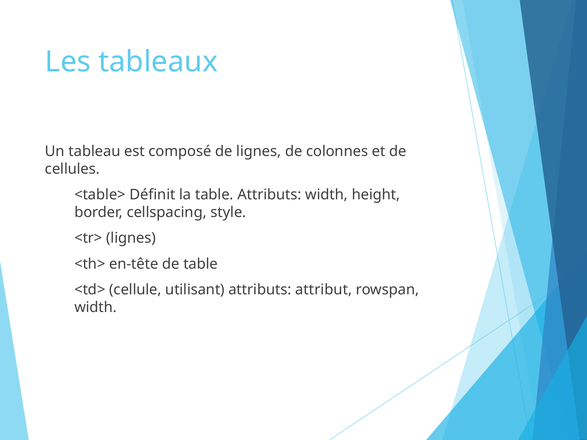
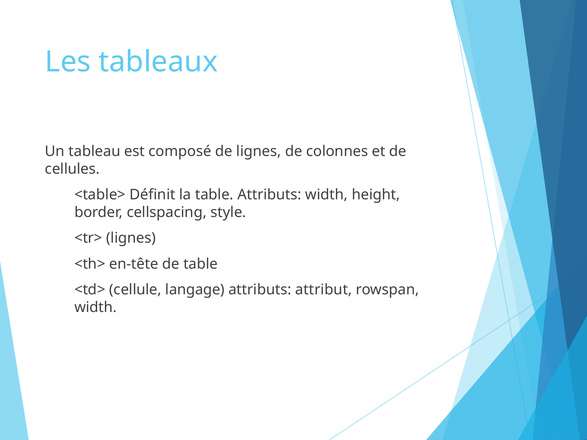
utilisant: utilisant -> langage
